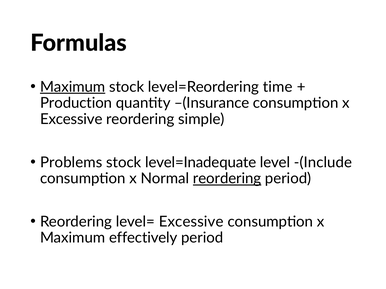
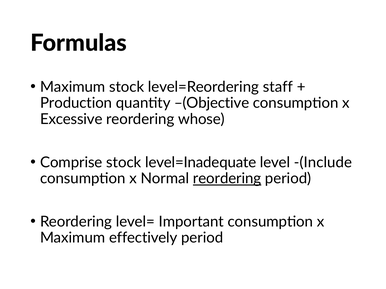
Maximum at (73, 87) underline: present -> none
time: time -> staff
–(Insurance: –(Insurance -> –(Objective
simple: simple -> whose
Problems: Problems -> Comprise
level= Excessive: Excessive -> Important
